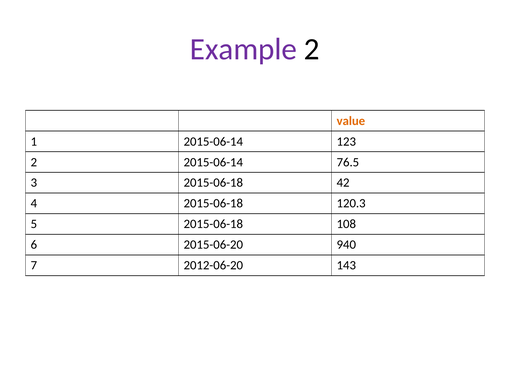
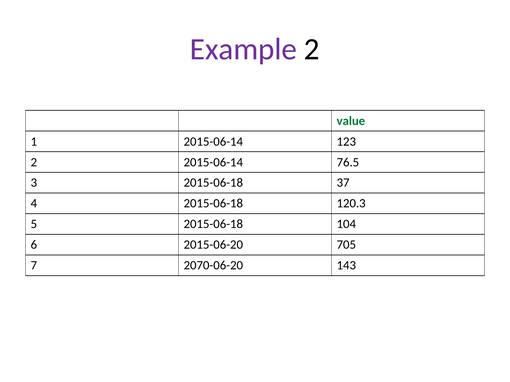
value colour: orange -> green
42: 42 -> 37
108: 108 -> 104
940: 940 -> 705
2012-06-20: 2012-06-20 -> 2070-06-20
